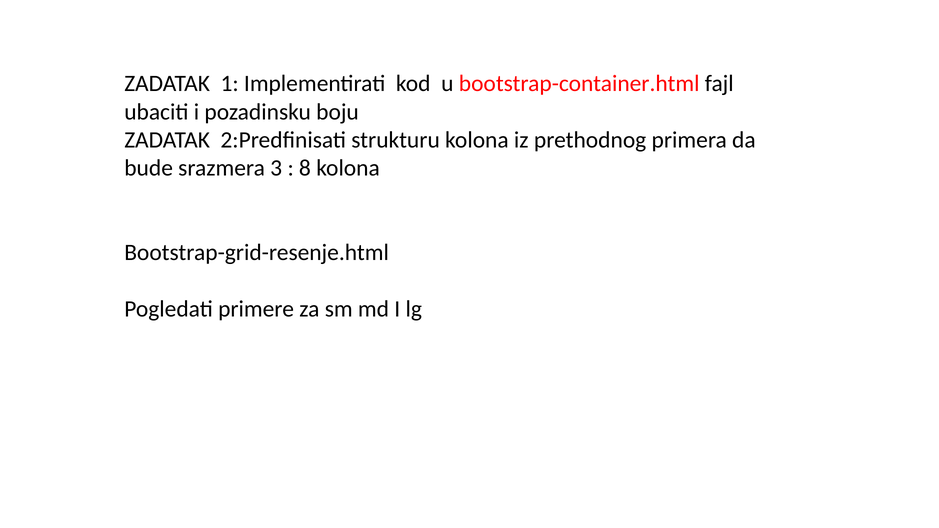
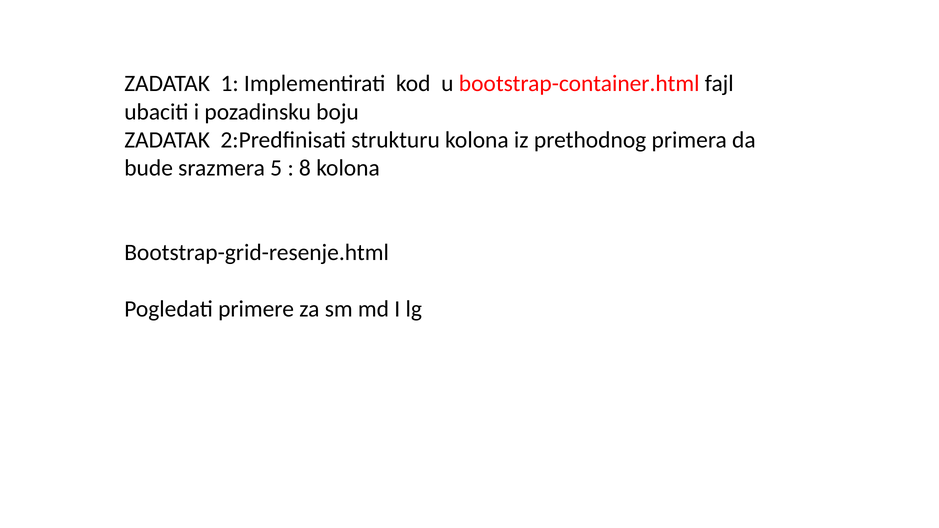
3: 3 -> 5
